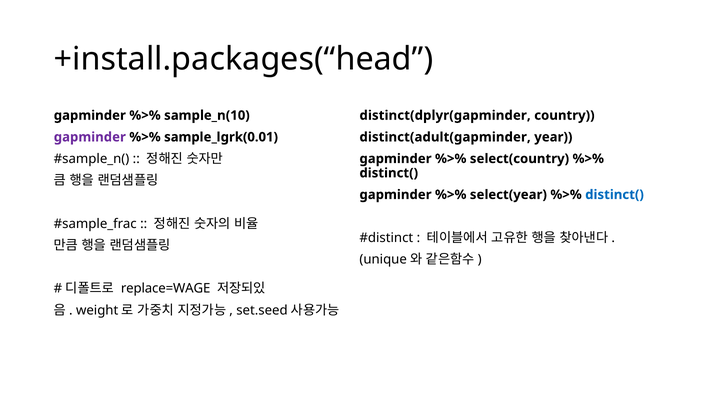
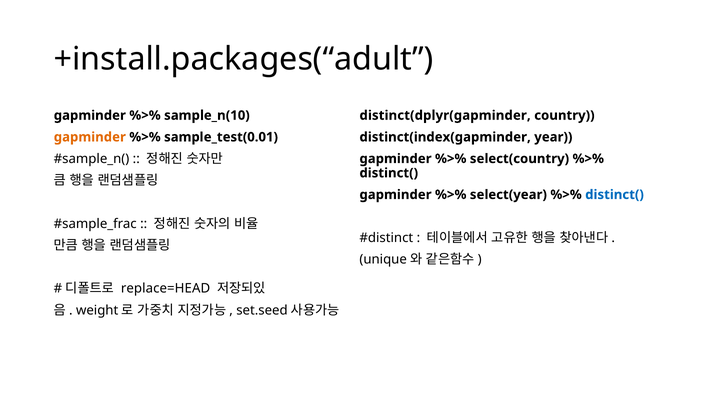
+install.packages(“head: +install.packages(“head -> +install.packages(“adult
gapminder at (90, 137) colour: purple -> orange
sample_lgrk(0.01: sample_lgrk(0.01 -> sample_test(0.01
distinct(adult(gapminder: distinct(adult(gapminder -> distinct(index(gapminder
replace=WAGE: replace=WAGE -> replace=HEAD
